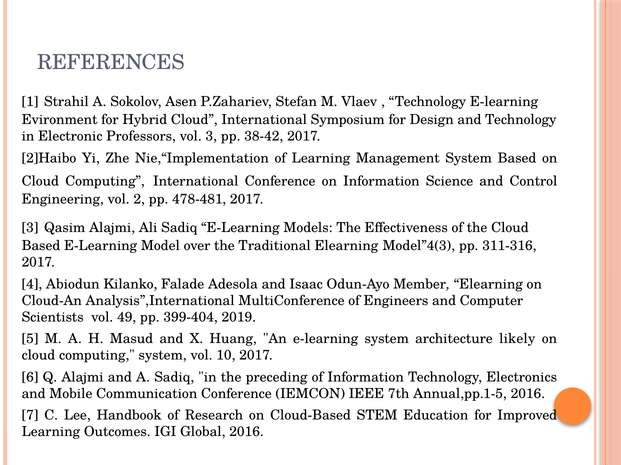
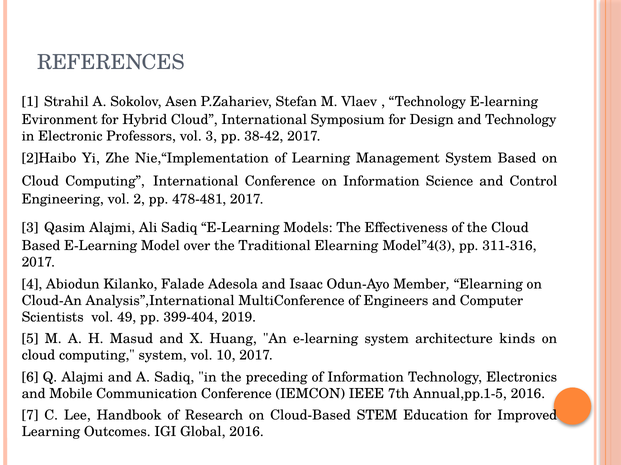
likely: likely -> kinds
